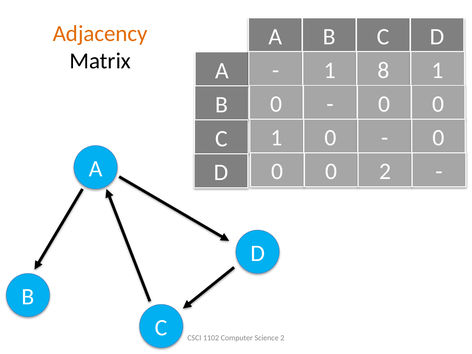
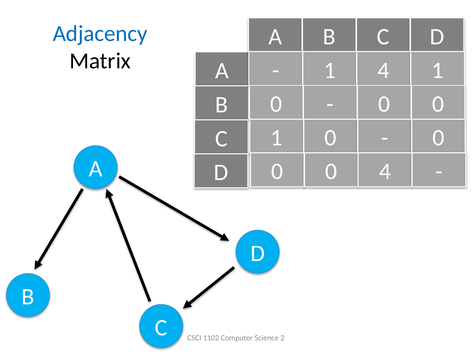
Adjacency colour: orange -> blue
1 8: 8 -> 4
0 2: 2 -> 4
